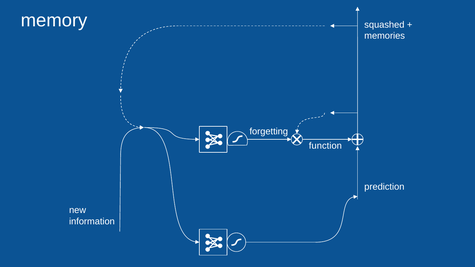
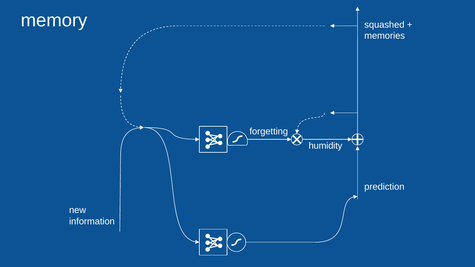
function: function -> humidity
